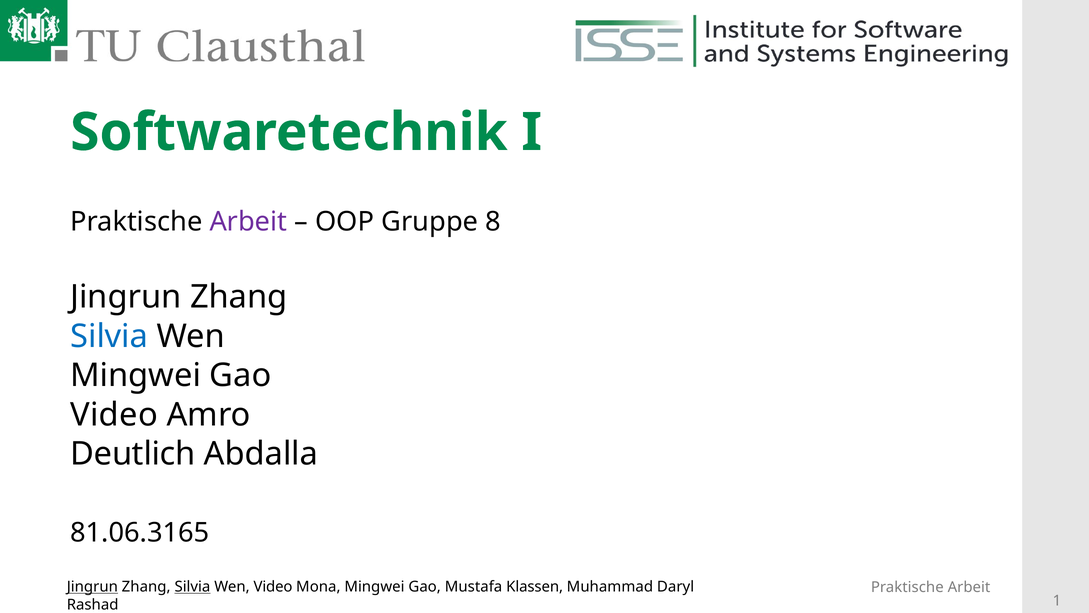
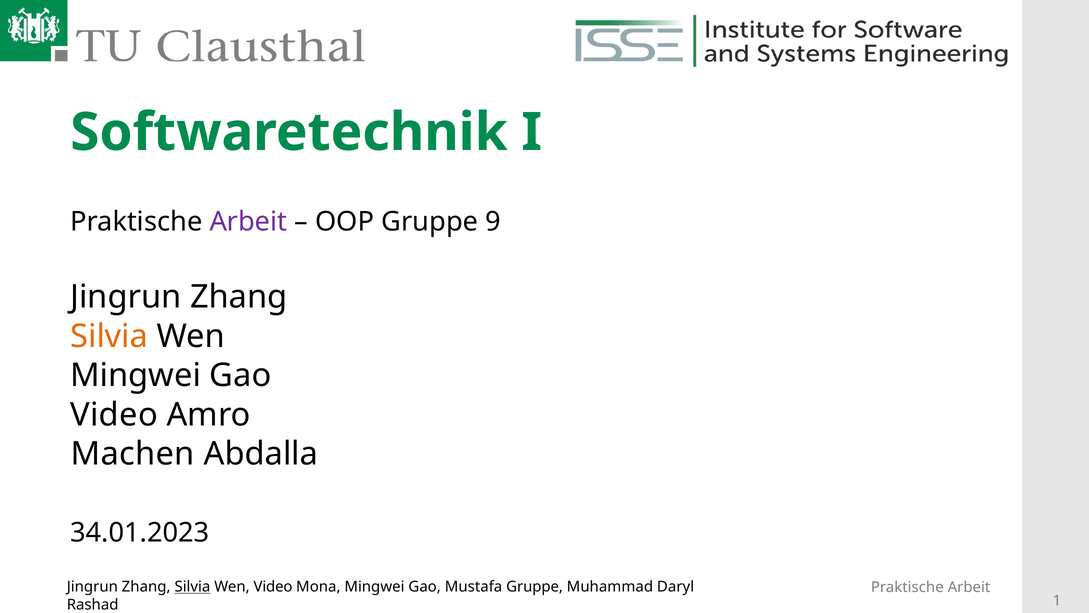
8: 8 -> 9
Silvia at (109, 336) colour: blue -> orange
Deutlich: Deutlich -> Machen
81.06.3165: 81.06.3165 -> 34.01.2023
Jingrun at (92, 586) underline: present -> none
Mustafa Klassen: Klassen -> Gruppe
